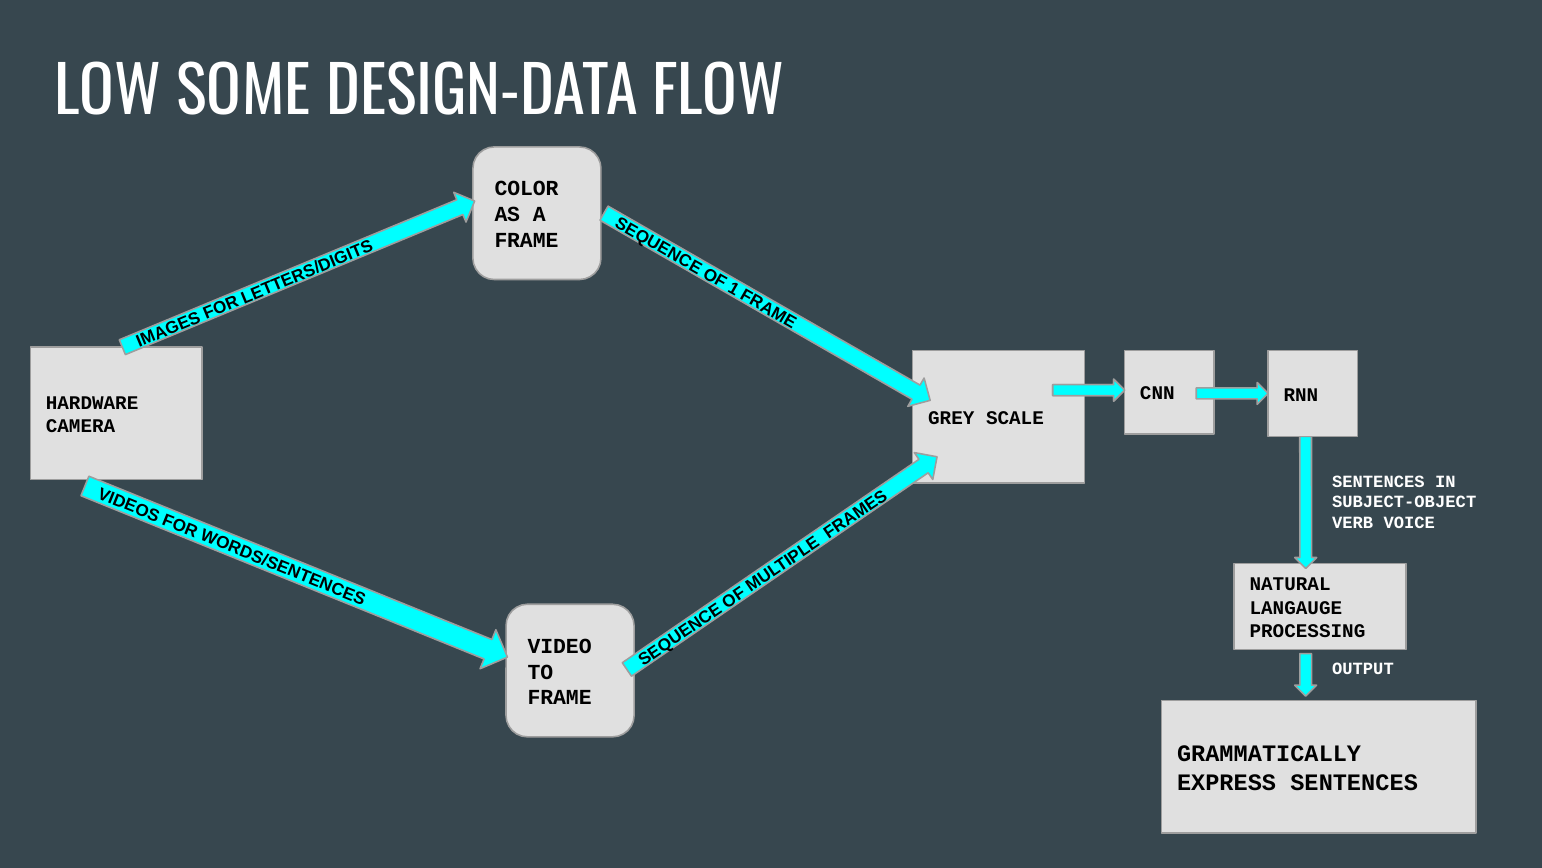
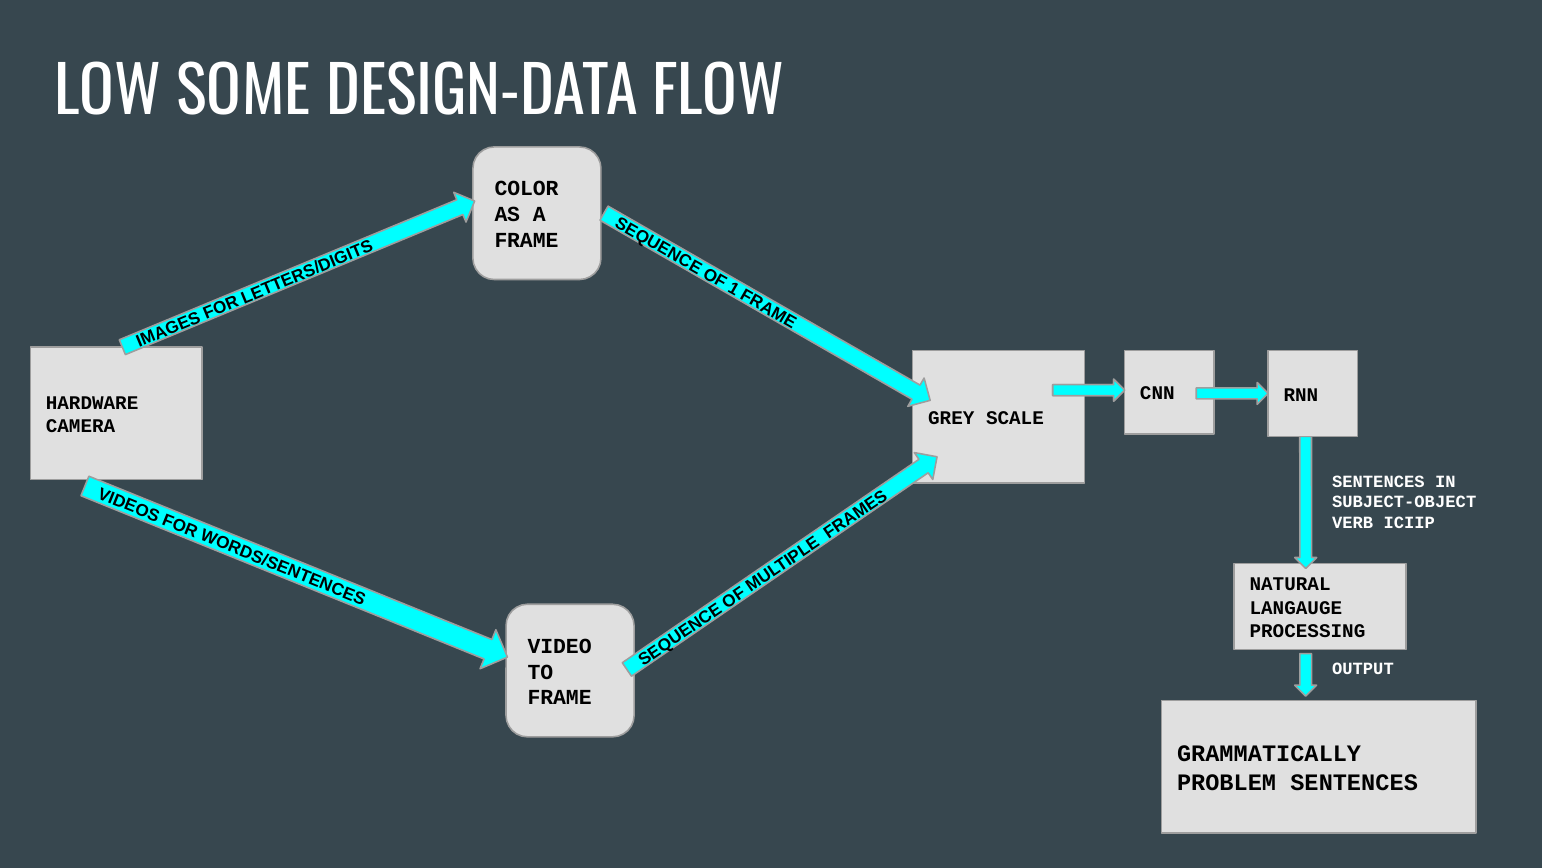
VOICE: VOICE -> ICIIP
EXPRESS: EXPRESS -> PROBLEM
